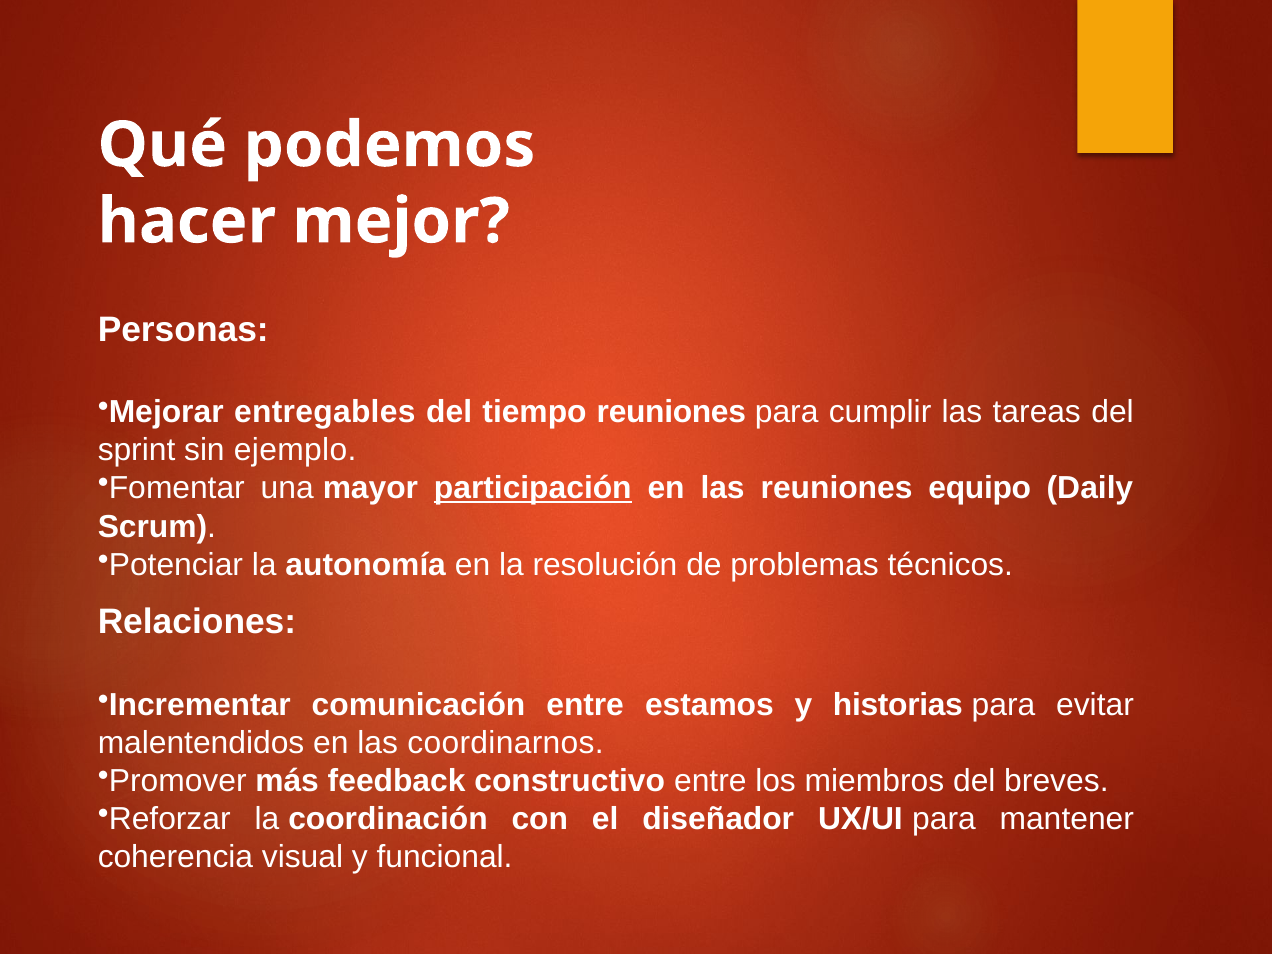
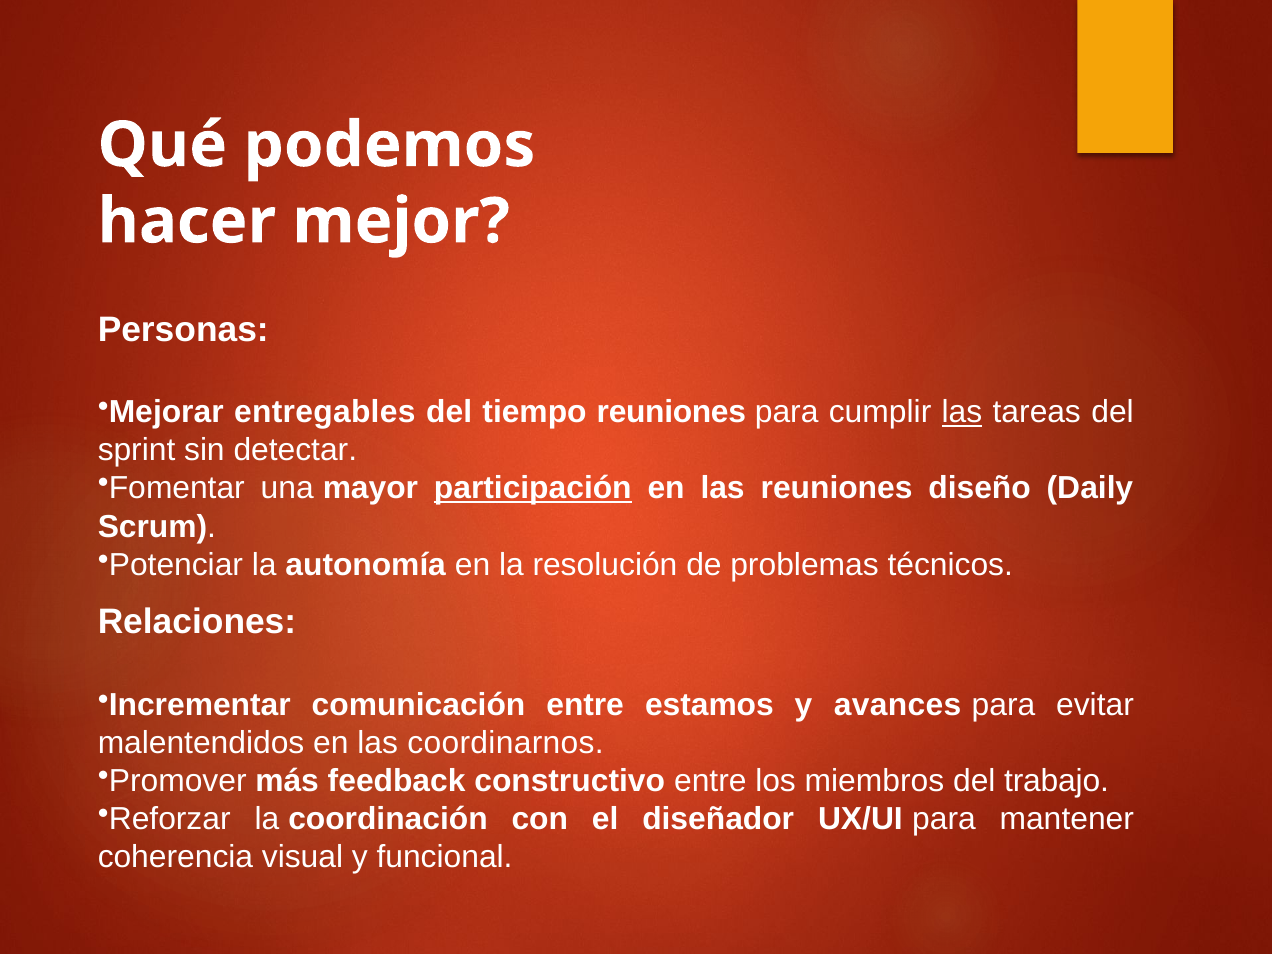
las at (962, 412) underline: none -> present
ejemplo: ejemplo -> detectar
equipo: equipo -> diseño
historias: historias -> avances
breves: breves -> trabajo
